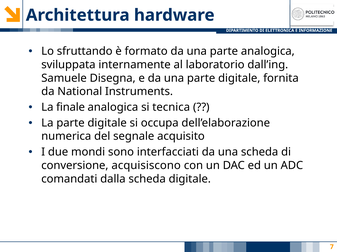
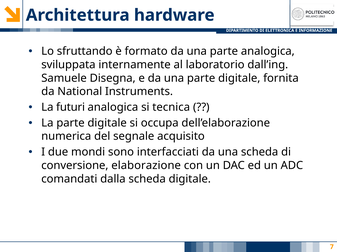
finale: finale -> futuri
acquisiscono: acquisiscono -> elaborazione
